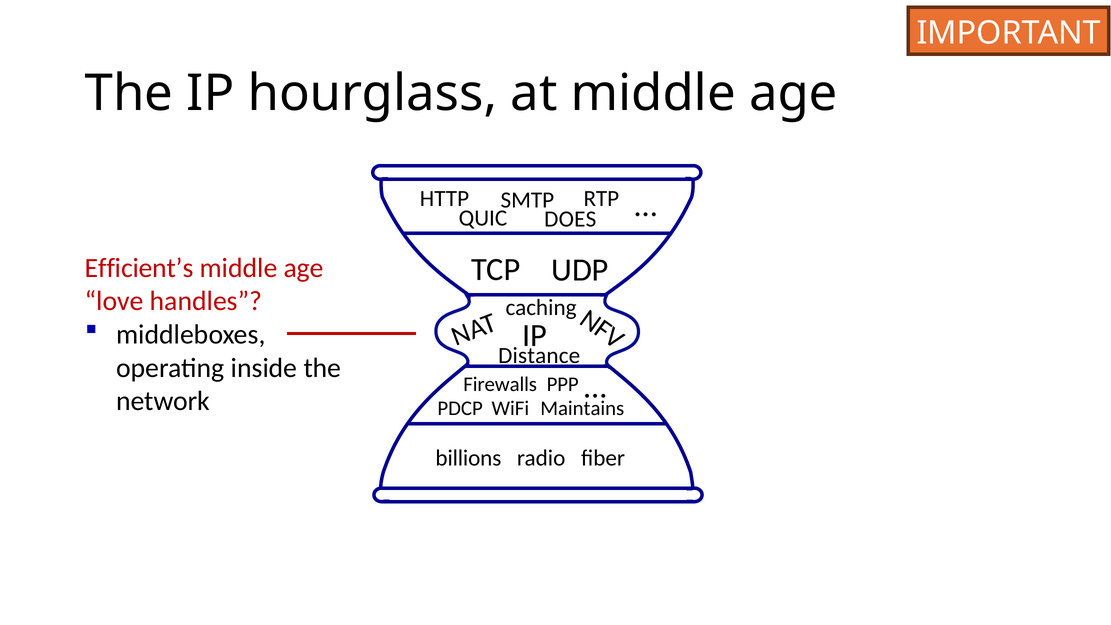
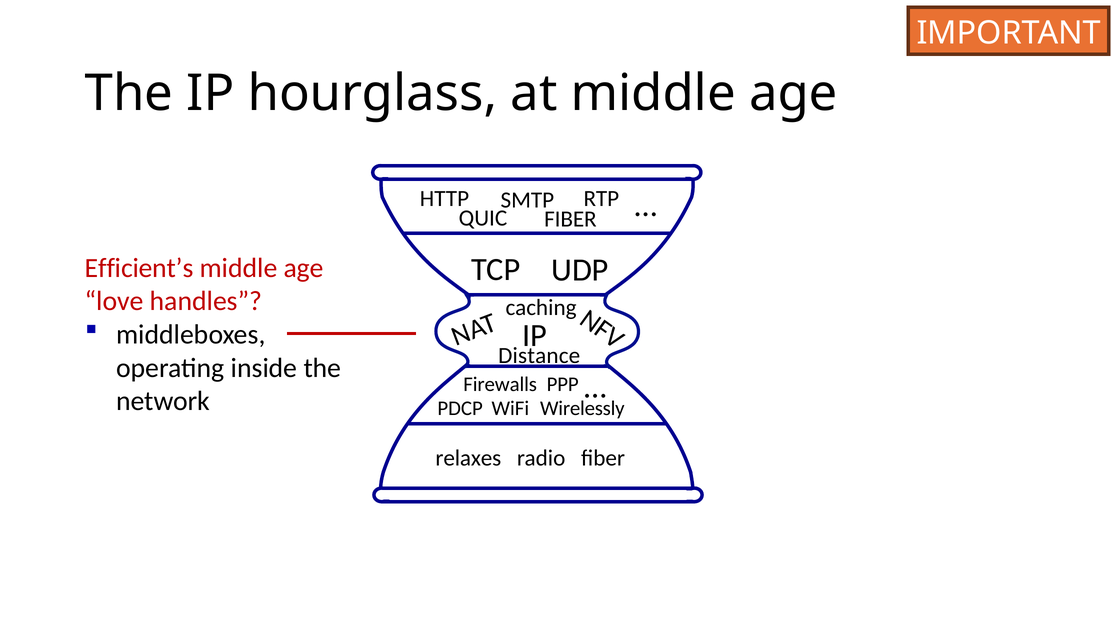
QUIC DOES: DOES -> FIBER
Maintains: Maintains -> Wirelessly
billions: billions -> relaxes
